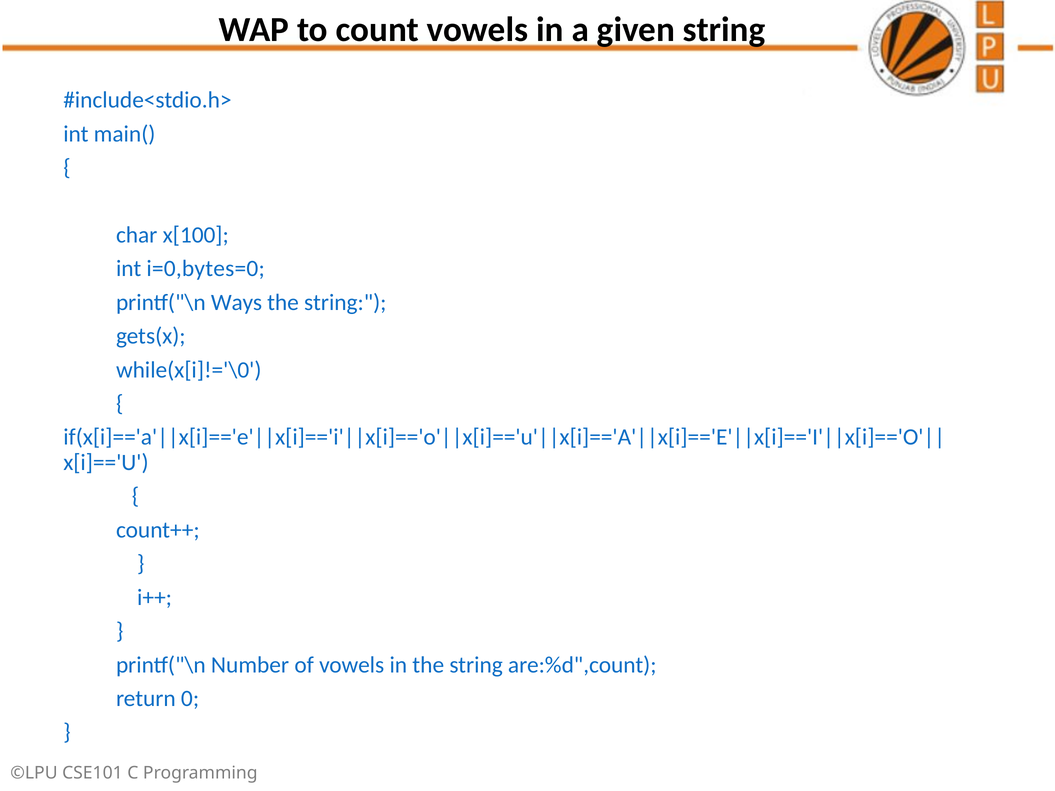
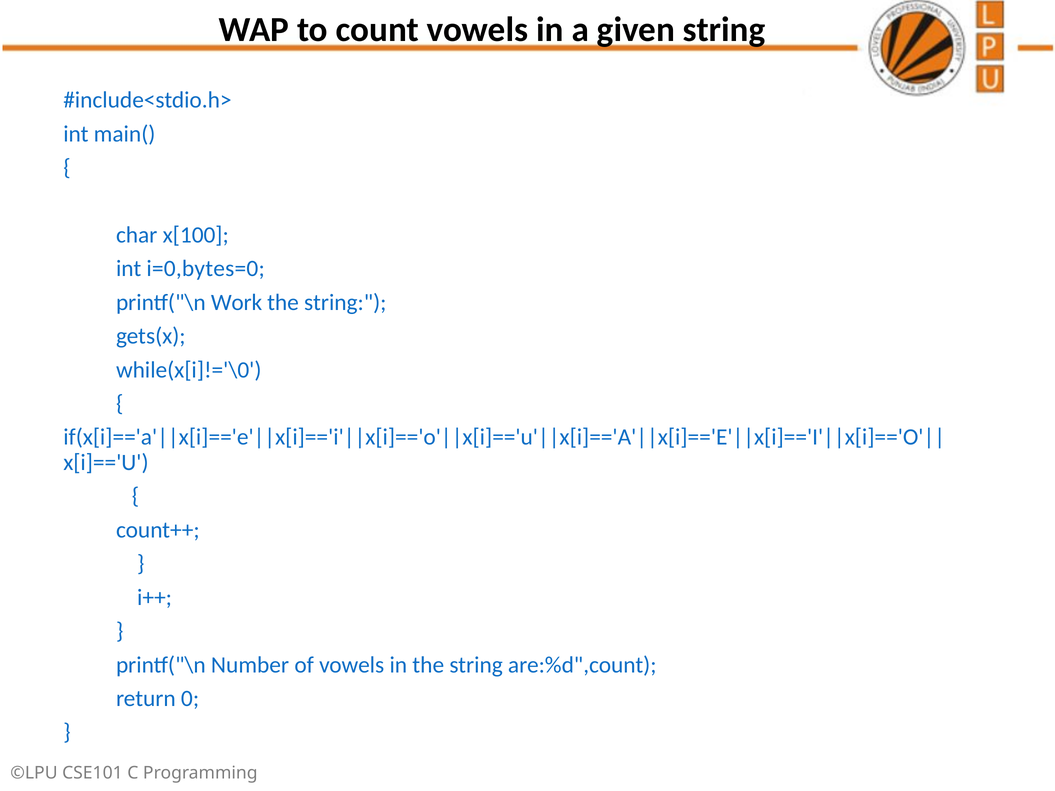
Ways: Ways -> Work
